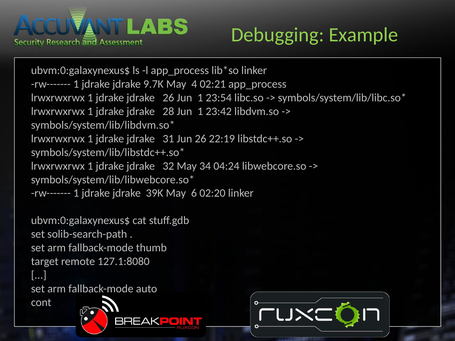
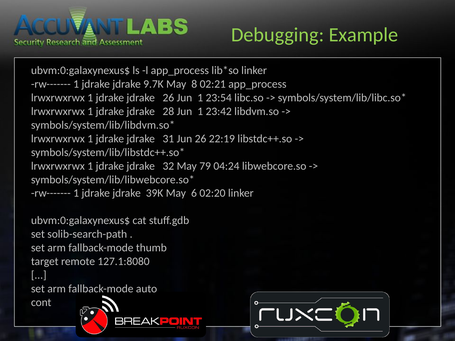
4: 4 -> 8
34: 34 -> 79
